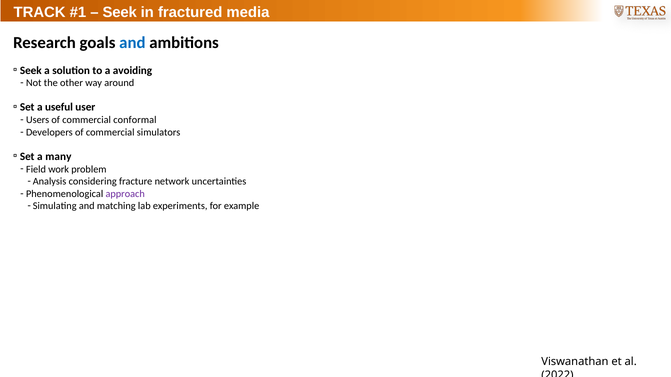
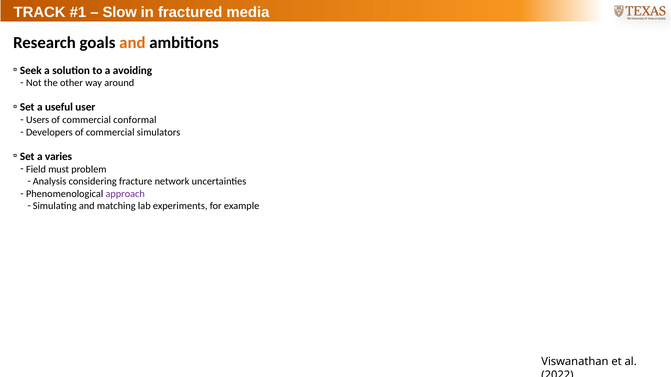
Seek at (120, 12): Seek -> Slow
and at (132, 43) colour: blue -> orange
many: many -> varies
work: work -> must
